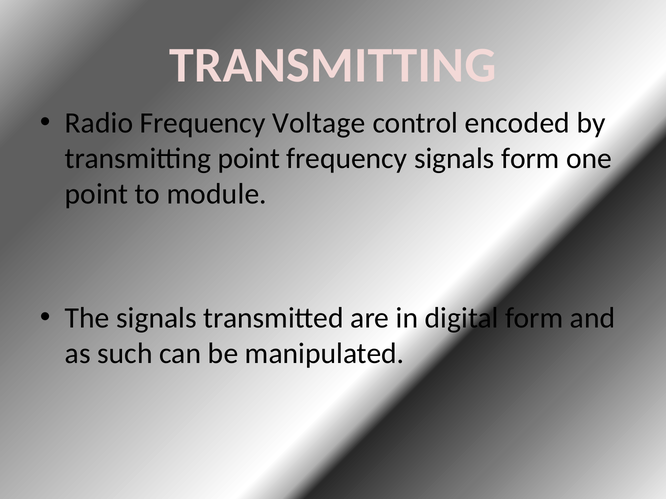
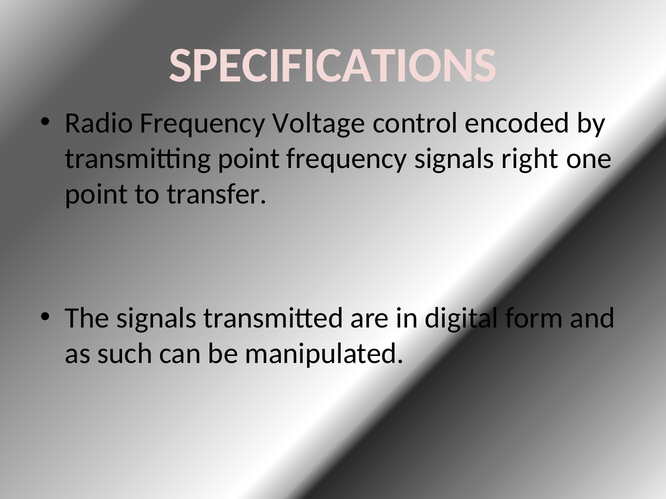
TRANSMITTING at (333, 65): TRANSMITTING -> SPECIFICATIONS
signals form: form -> right
module: module -> transfer
